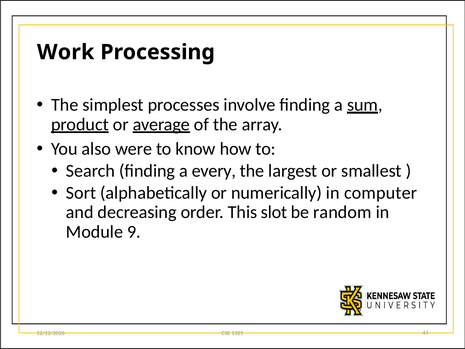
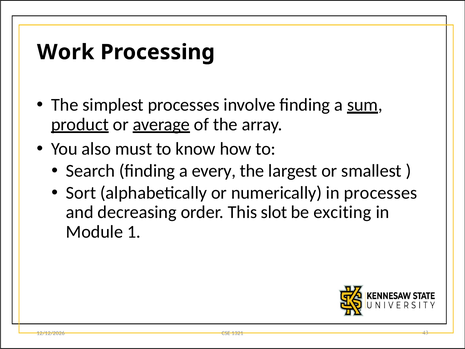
were: were -> must
in computer: computer -> processes
random: random -> exciting
9: 9 -> 1
